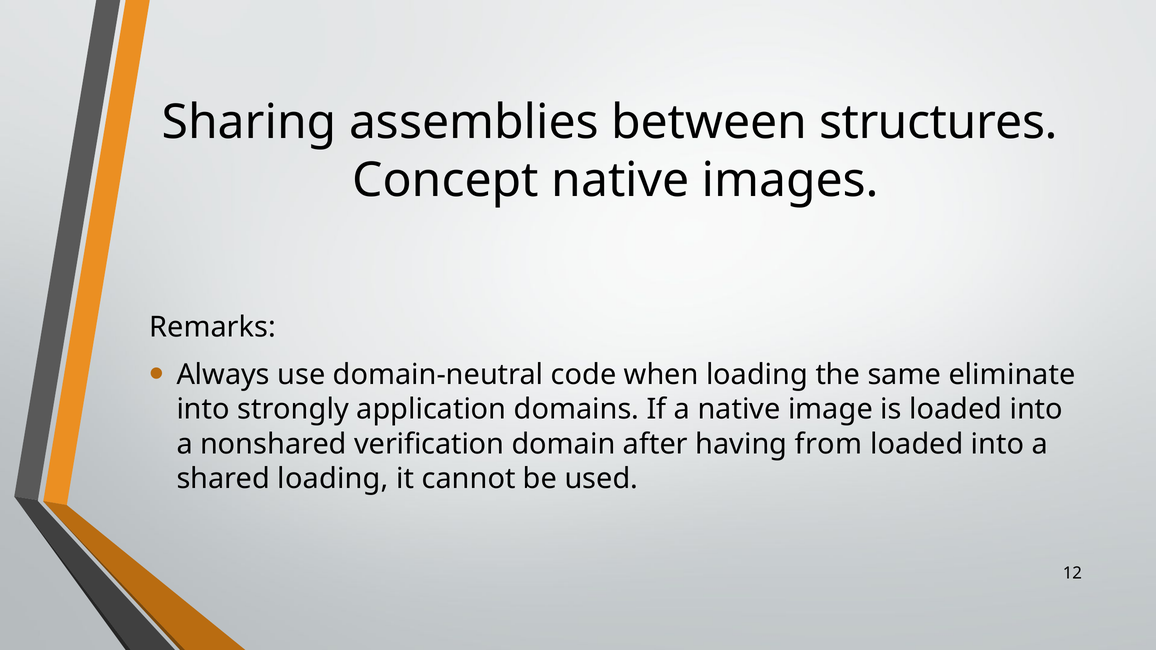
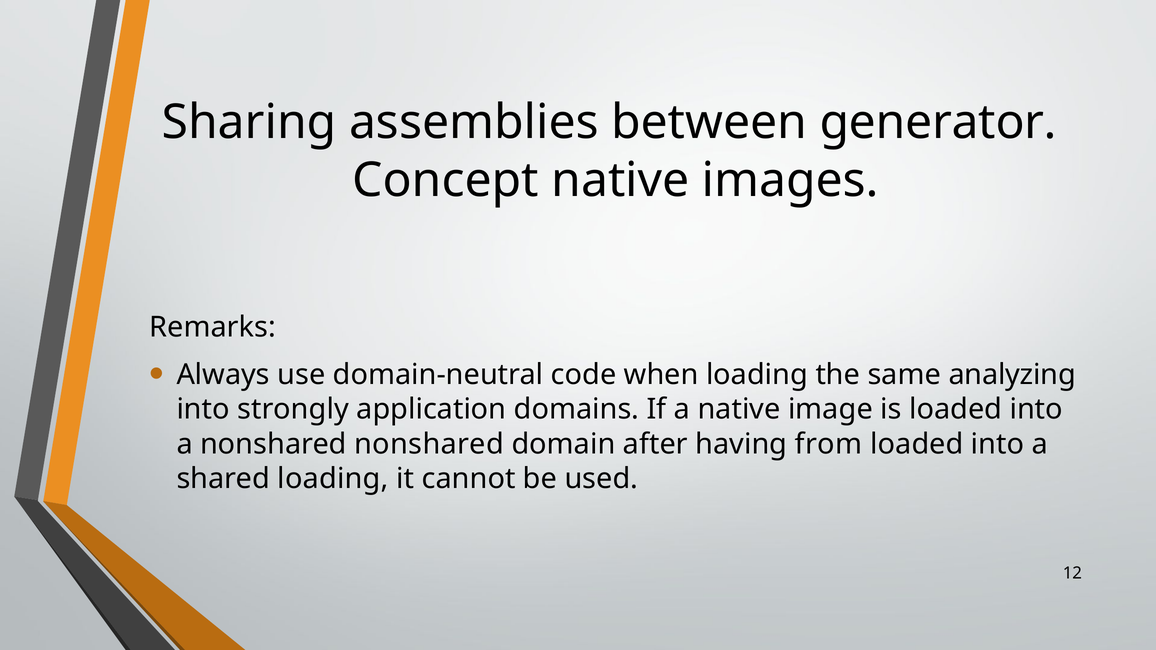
structures: structures -> generator
eliminate: eliminate -> analyzing
nonshared verification: verification -> nonshared
